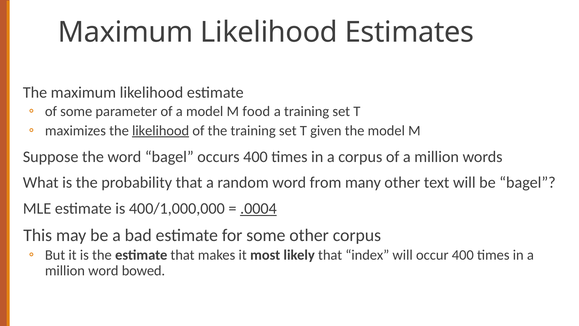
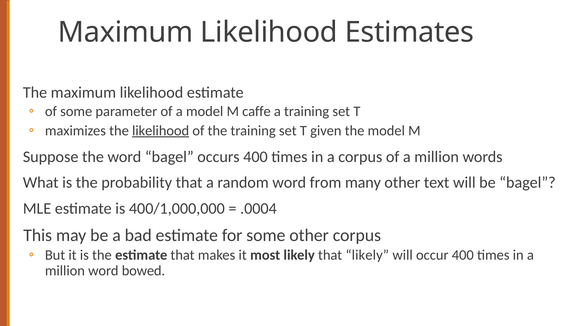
food: food -> caffe
.0004 underline: present -> none
that index: index -> likely
